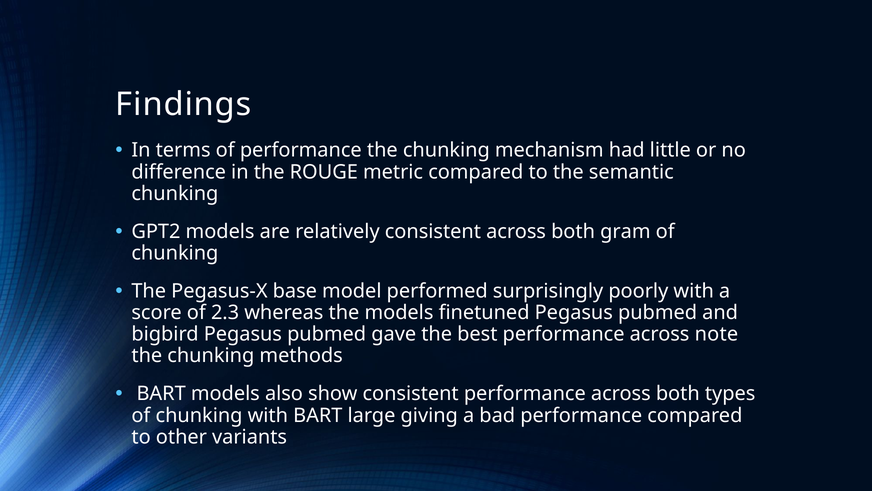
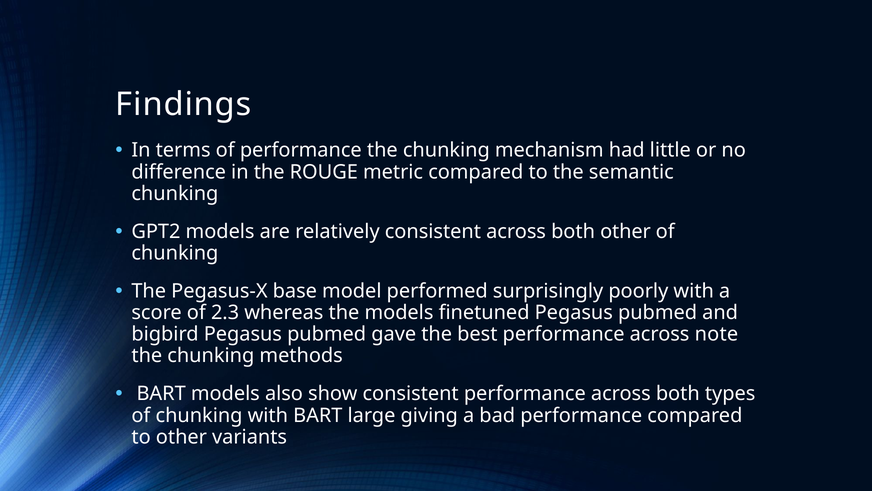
both gram: gram -> other
